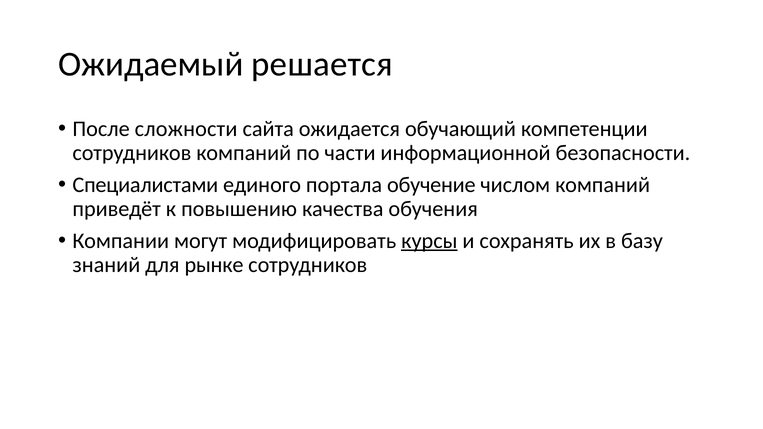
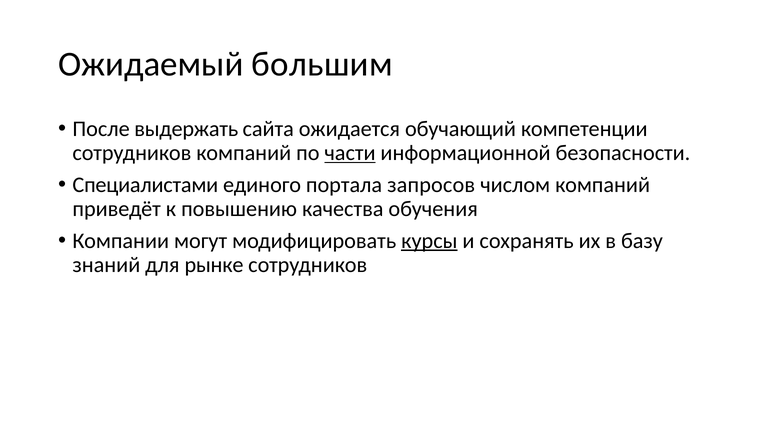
решается: решается -> большим
сложности: сложности -> выдержать
части underline: none -> present
обучение: обучение -> запросов
